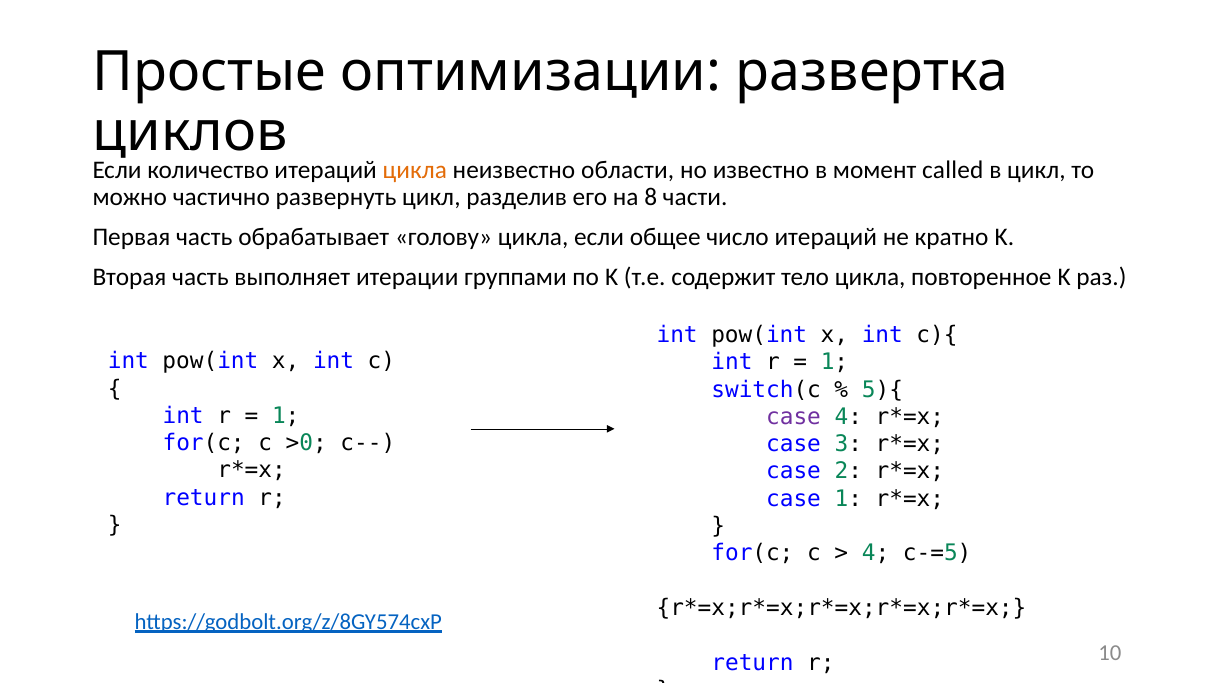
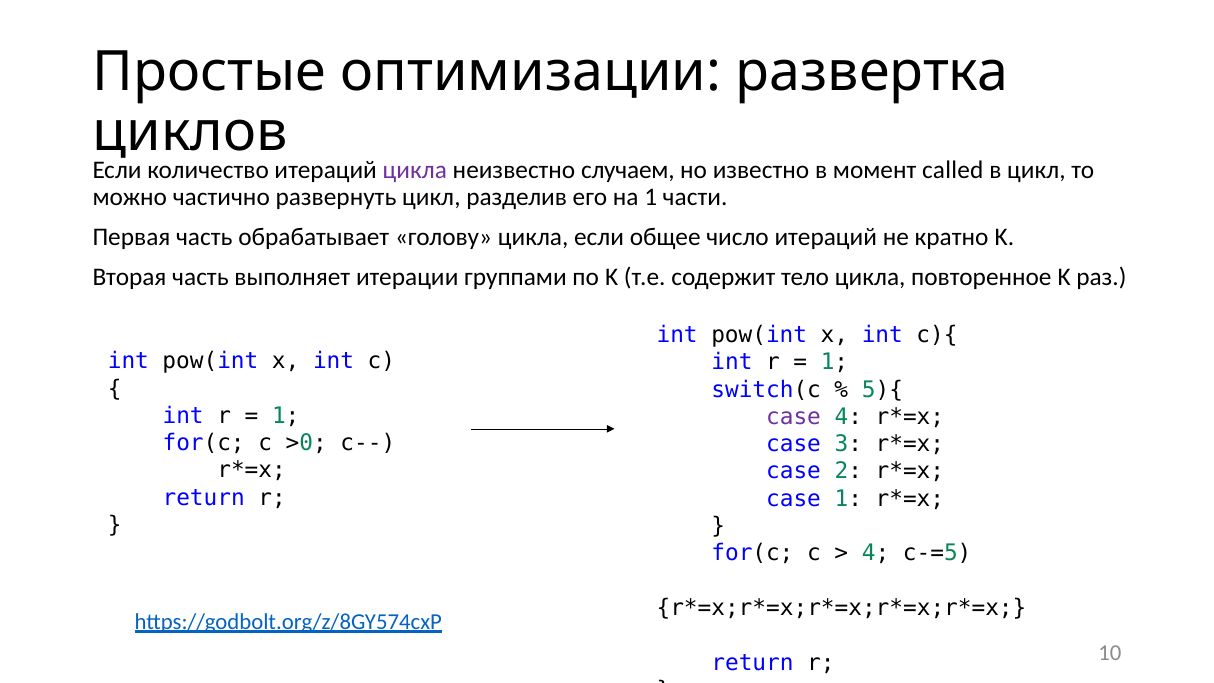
цикла at (415, 170) colour: orange -> purple
области: области -> случаем
на 8: 8 -> 1
